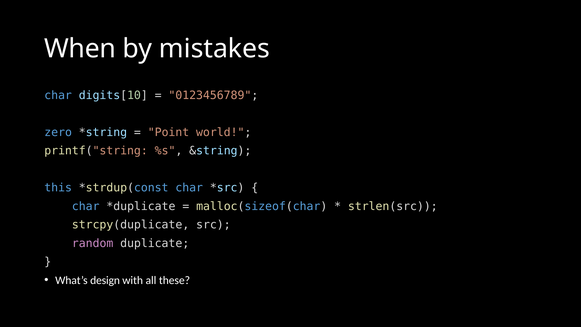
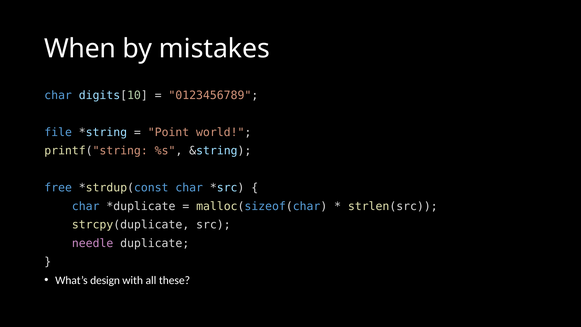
zero: zero -> file
this: this -> free
random: random -> needle
